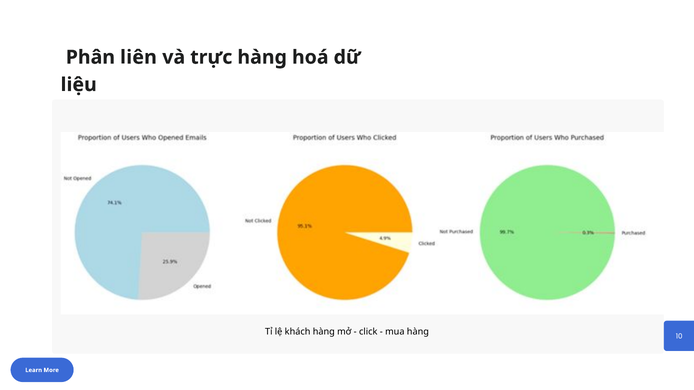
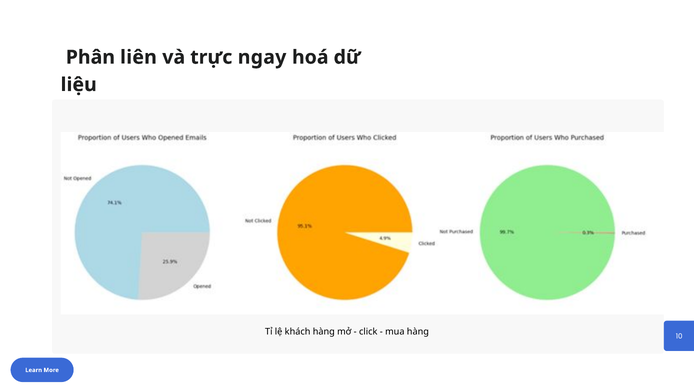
trực hàng: hàng -> ngay
